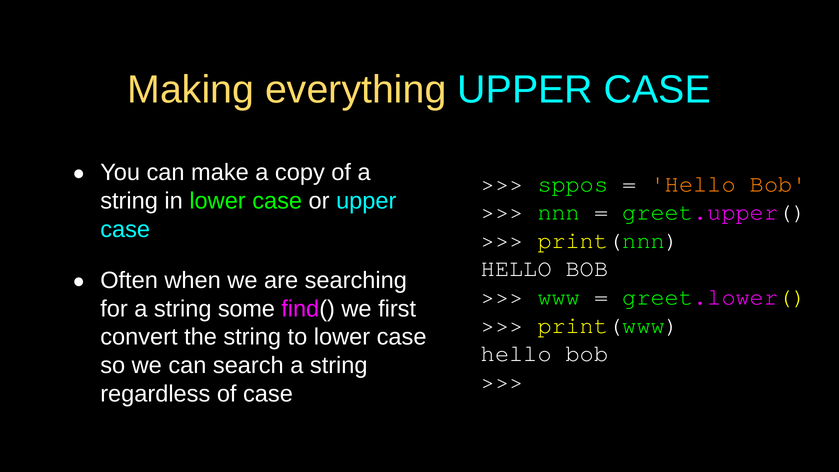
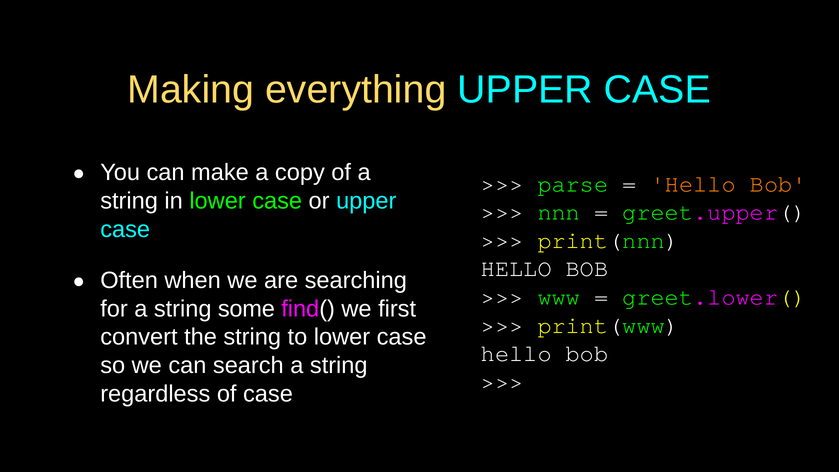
sppos: sppos -> parse
